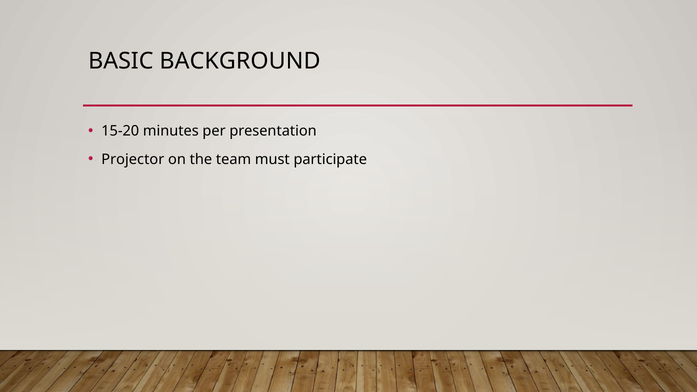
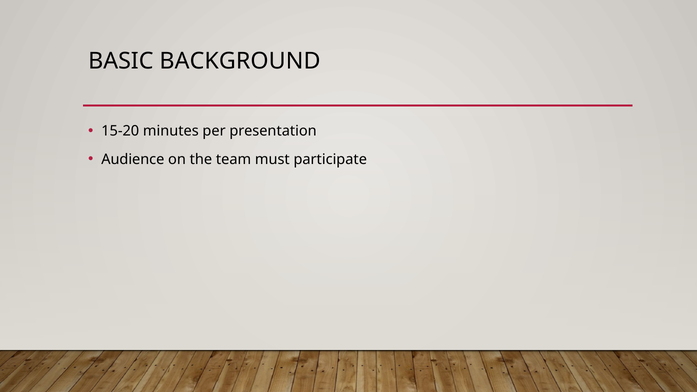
Projector: Projector -> Audience
